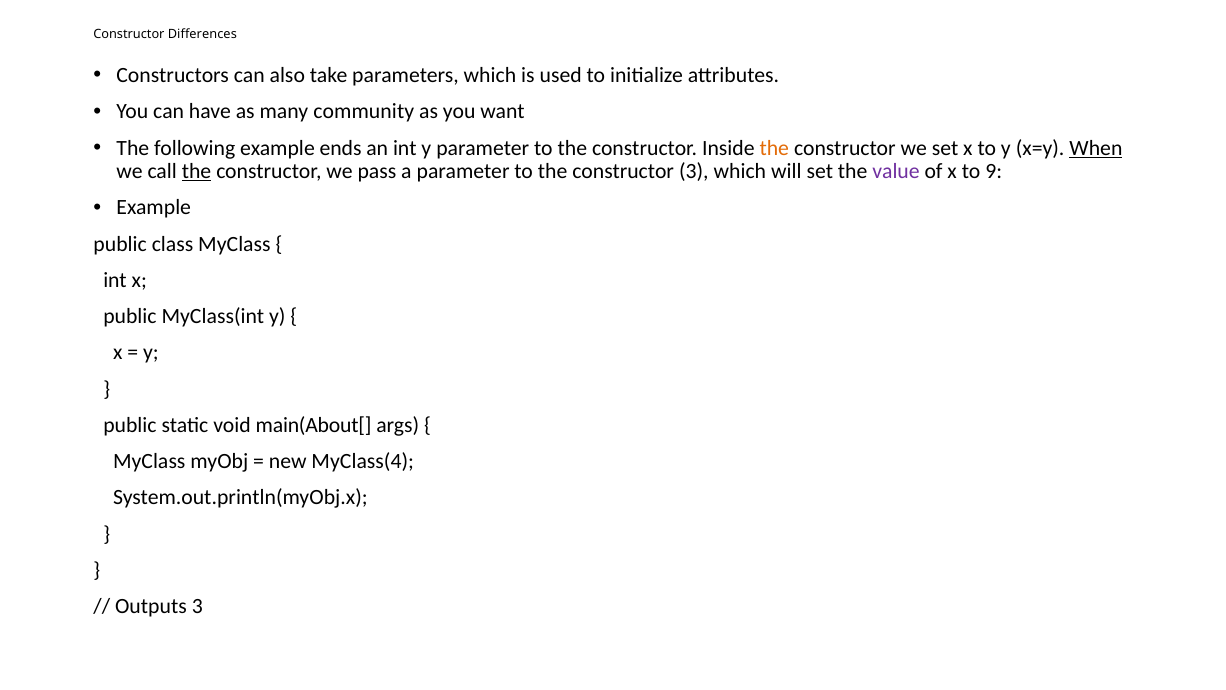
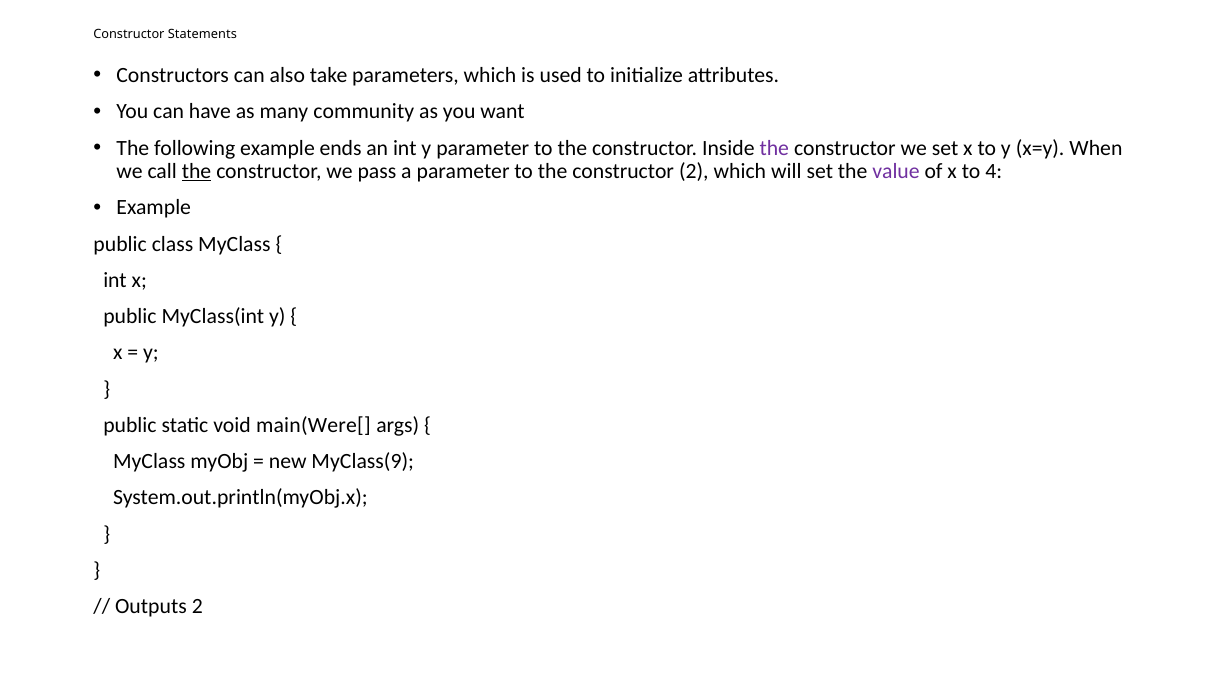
Differences: Differences -> Statements
the at (774, 148) colour: orange -> purple
When underline: present -> none
constructor 3: 3 -> 2
9: 9 -> 4
main(About[: main(About[ -> main(Were[
MyClass(4: MyClass(4 -> MyClass(9
Outputs 3: 3 -> 2
